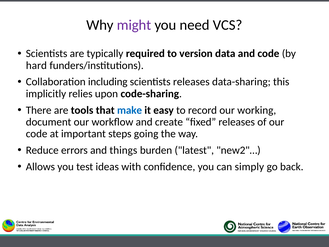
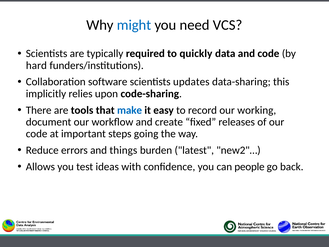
might colour: purple -> blue
version: version -> quickly
including: including -> software
scientists releases: releases -> updates
simply: simply -> people
